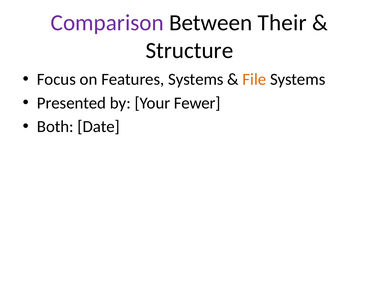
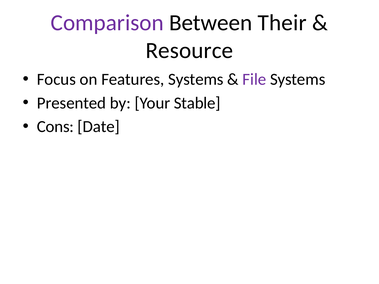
Structure: Structure -> Resource
File colour: orange -> purple
Fewer: Fewer -> Stable
Both: Both -> Cons
